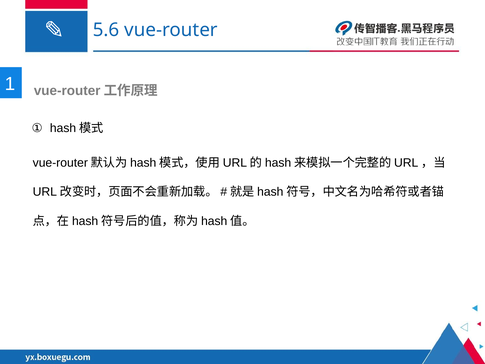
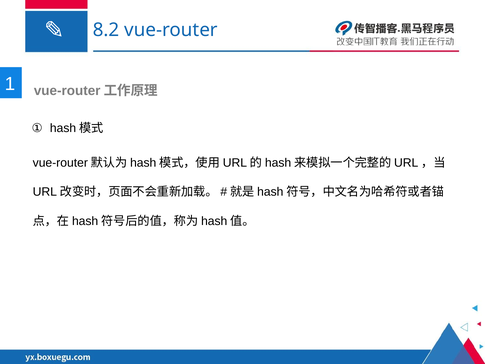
5.6: 5.6 -> 8.2
